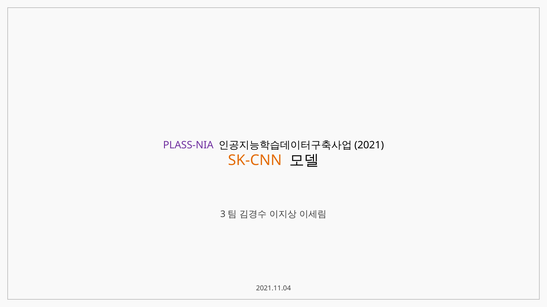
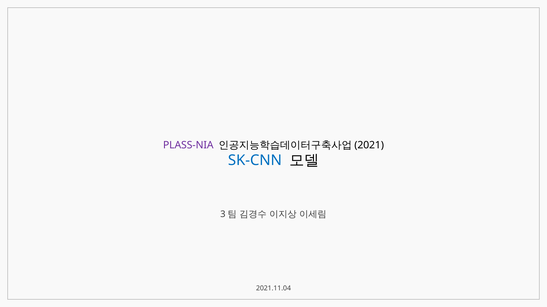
SK-CNN colour: orange -> blue
